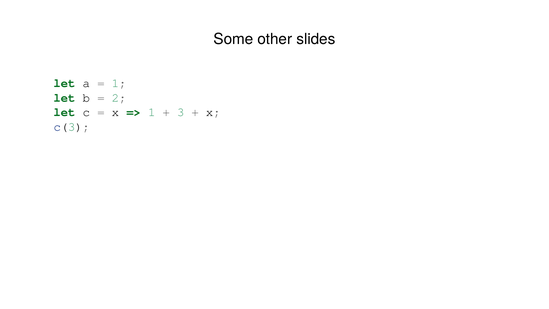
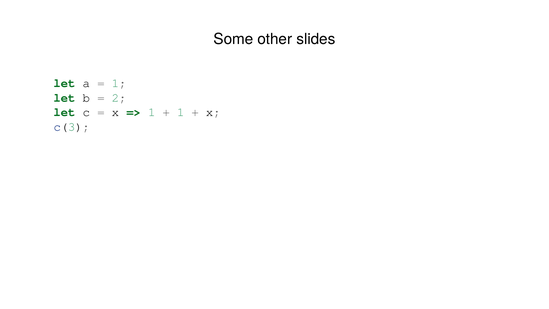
3 at (181, 112): 3 -> 1
